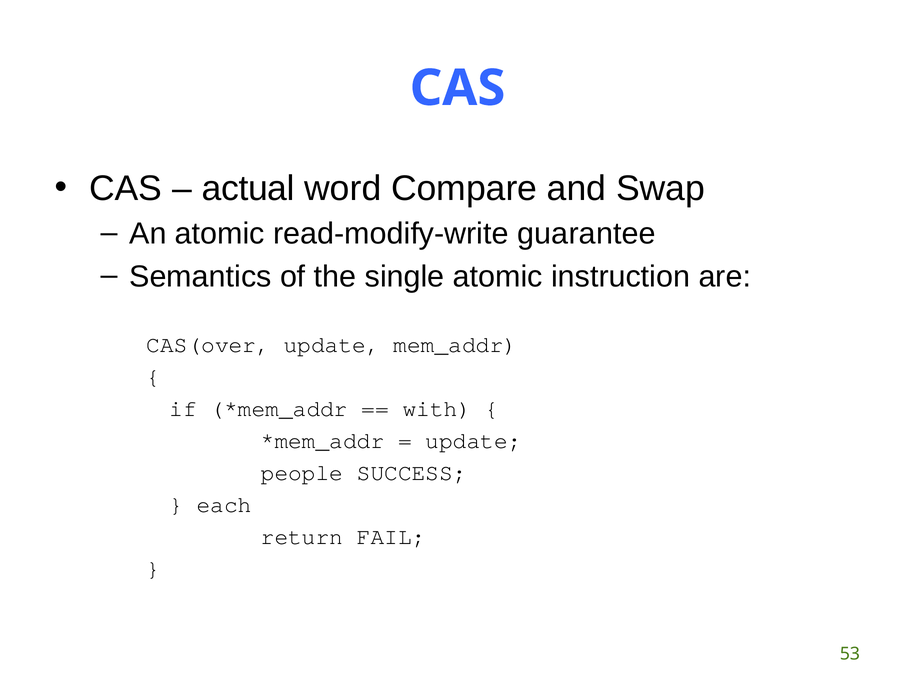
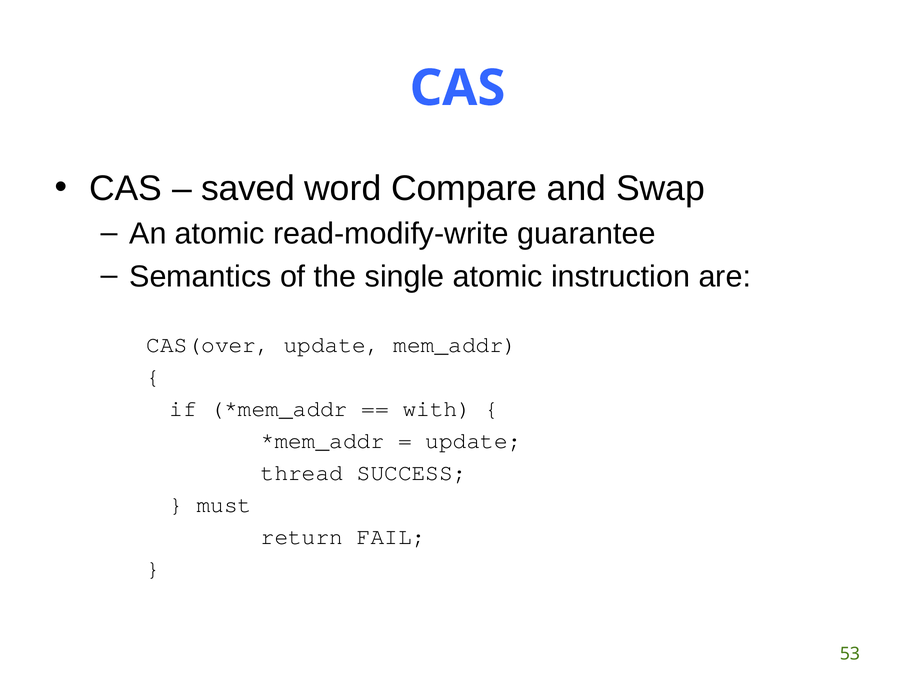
actual: actual -> saved
people: people -> thread
each: each -> must
